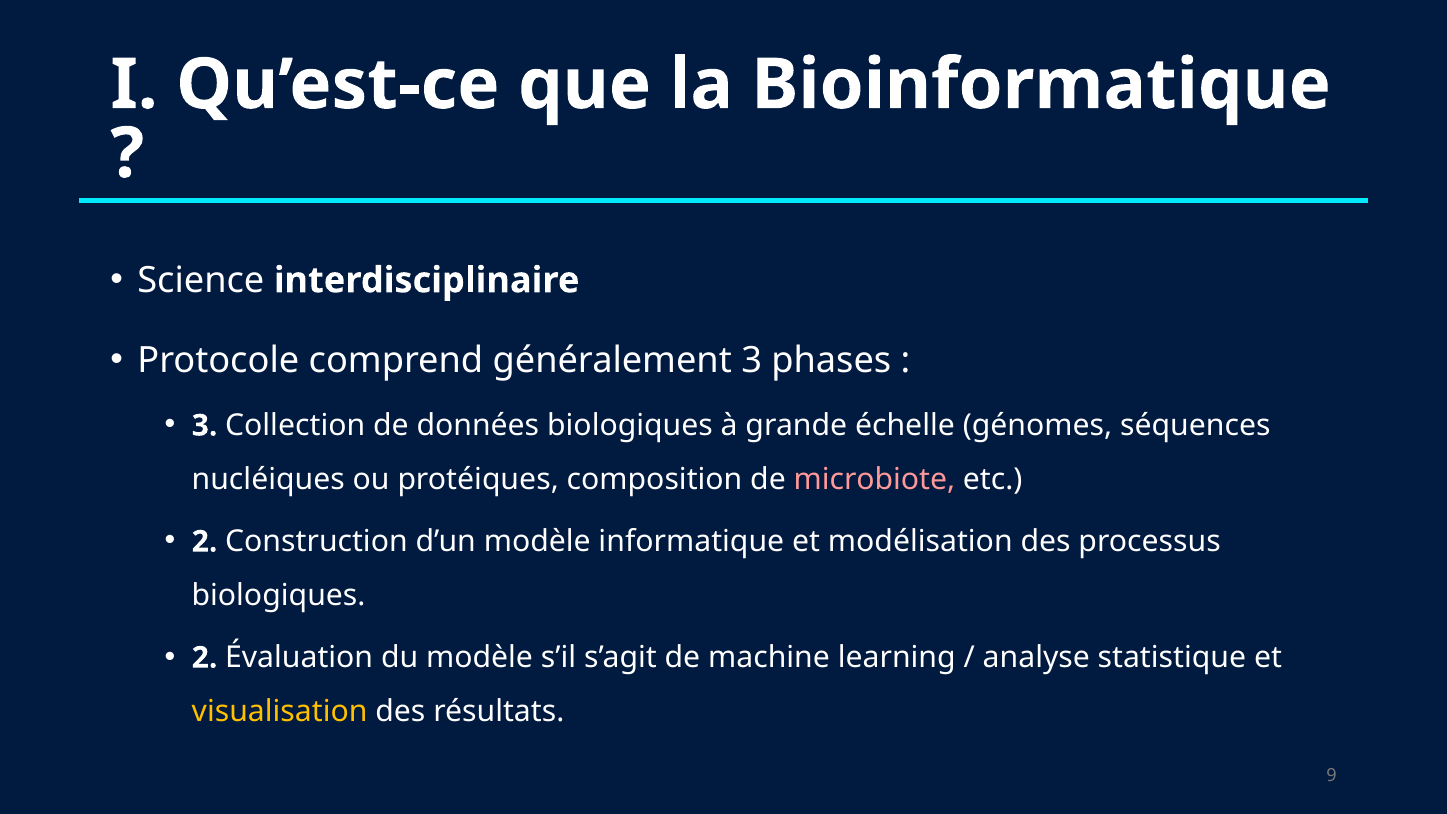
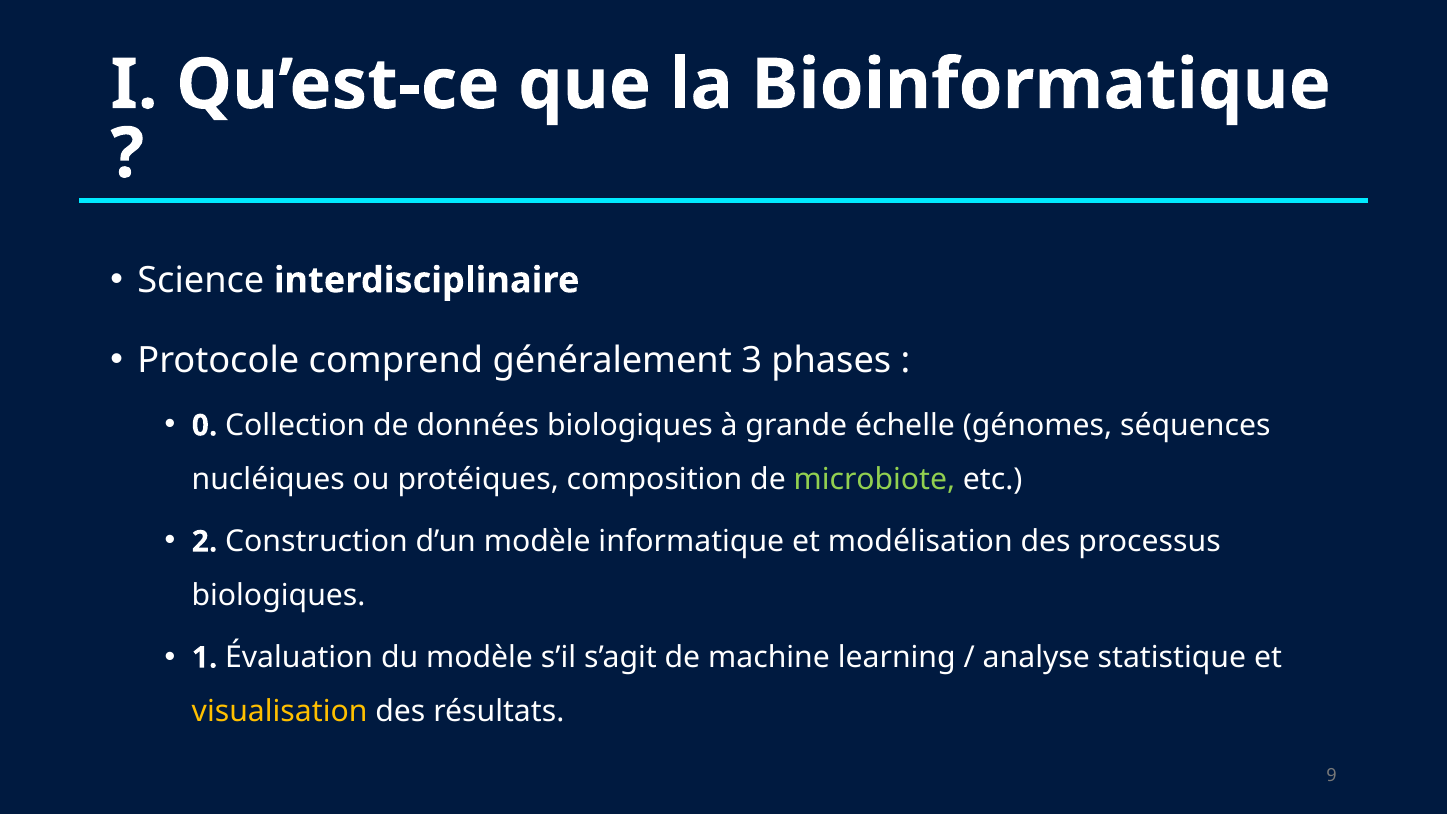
3 at (205, 426): 3 -> 0
microbiote colour: pink -> light green
2 at (205, 658): 2 -> 1
